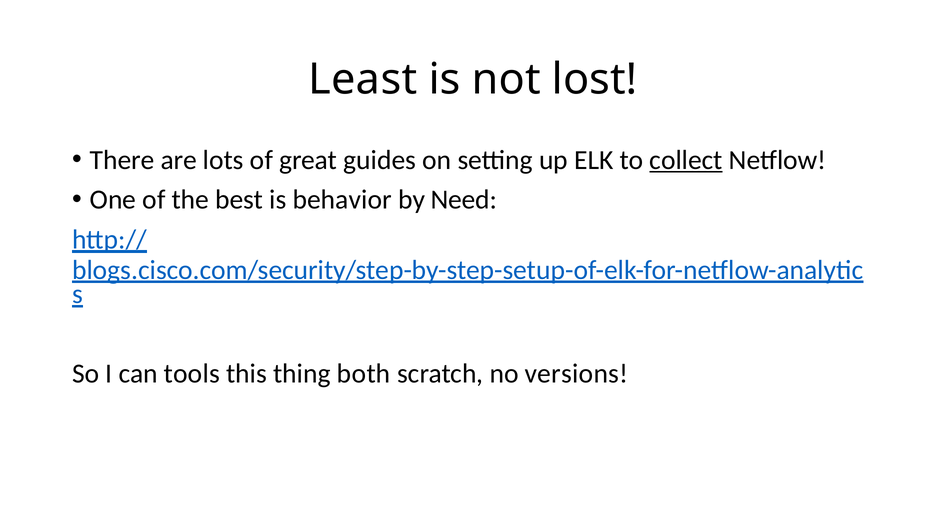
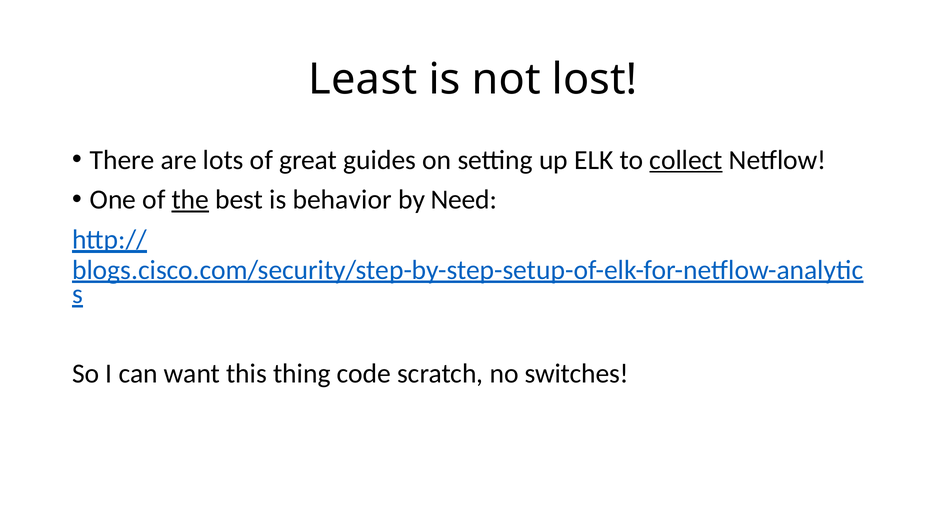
the underline: none -> present
tools: tools -> want
both: both -> code
versions: versions -> switches
